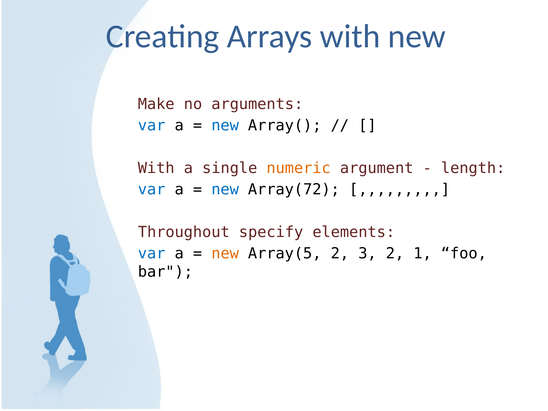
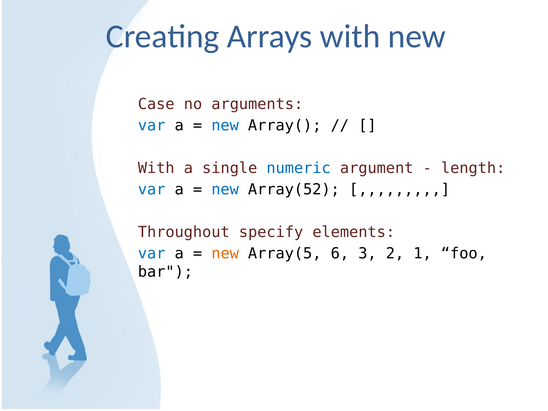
Make: Make -> Case
numeric colour: orange -> blue
Array(72: Array(72 -> Array(52
Array(5 2: 2 -> 6
